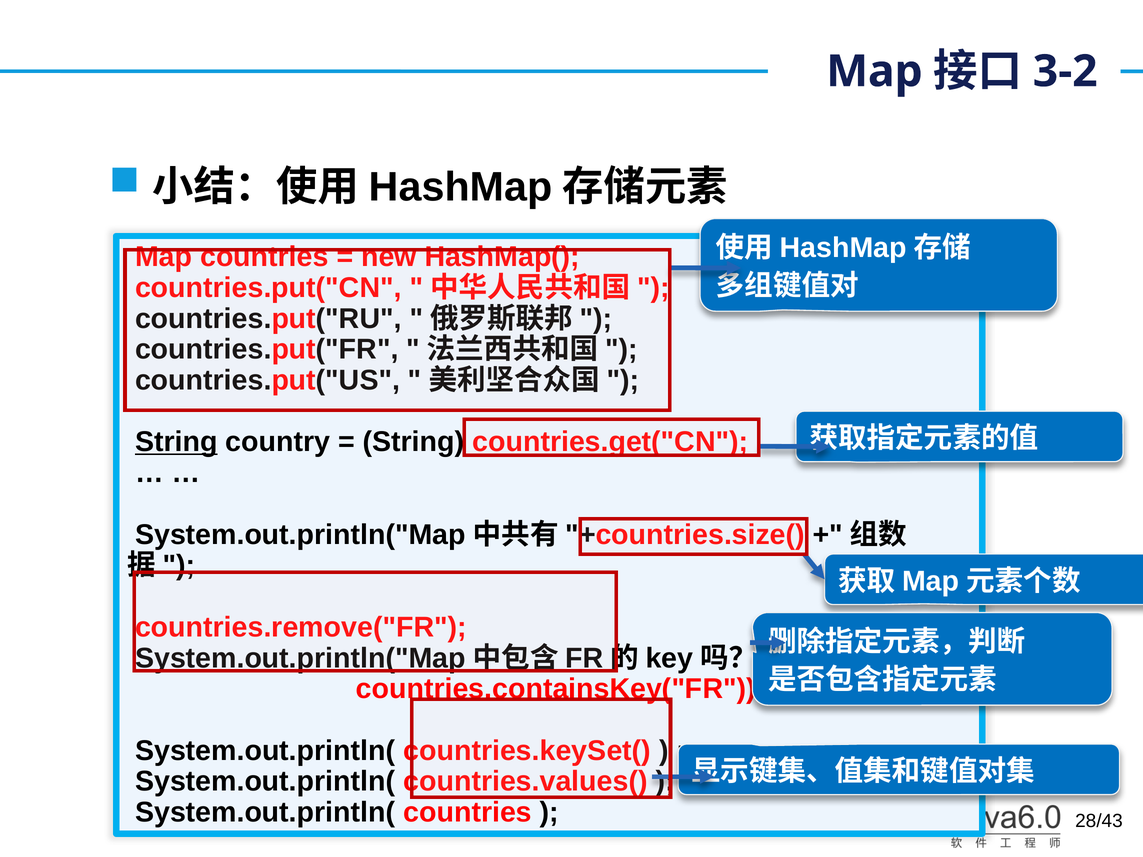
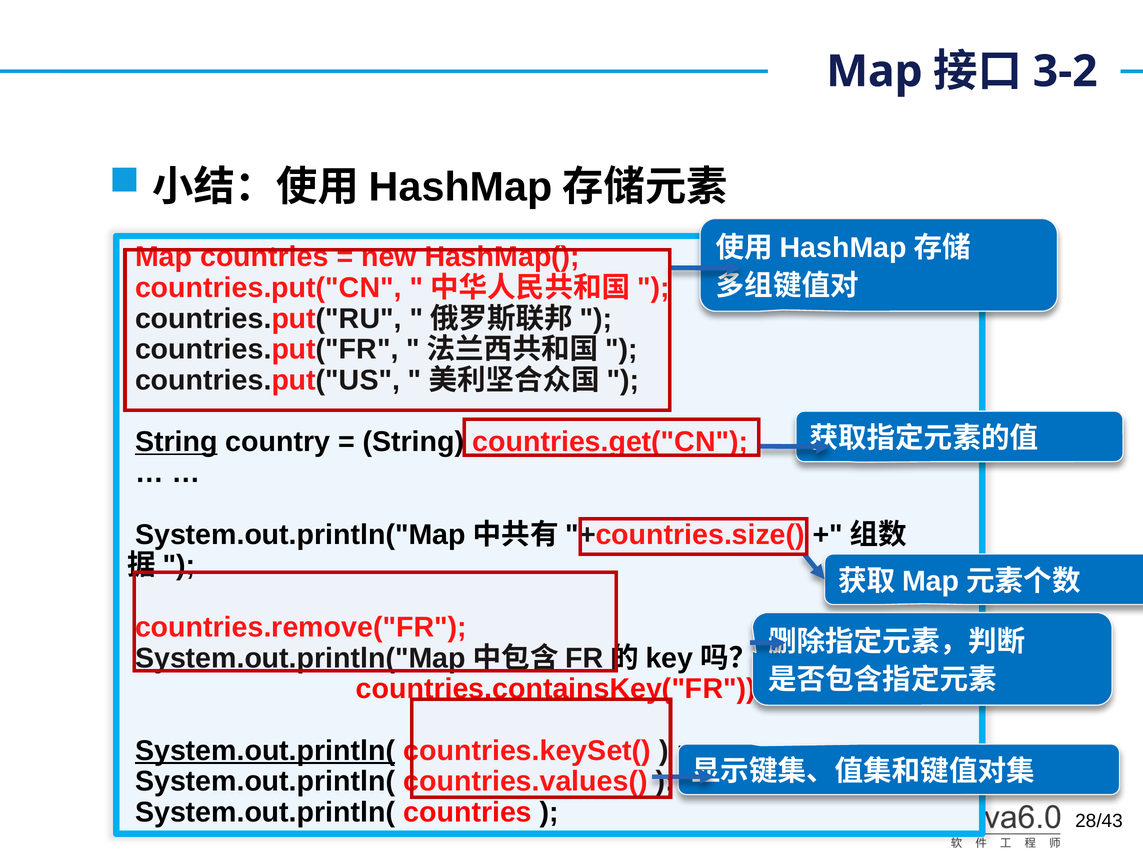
System.out.println( at (265, 751) underline: none -> present
